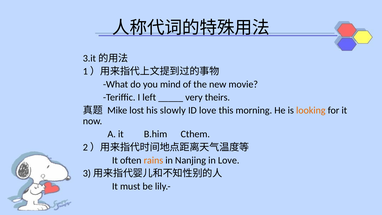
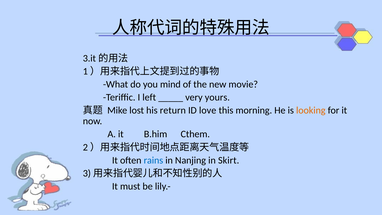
theirs: theirs -> yours
slowly: slowly -> return
rains colour: orange -> blue
in Love: Love -> Skirt
